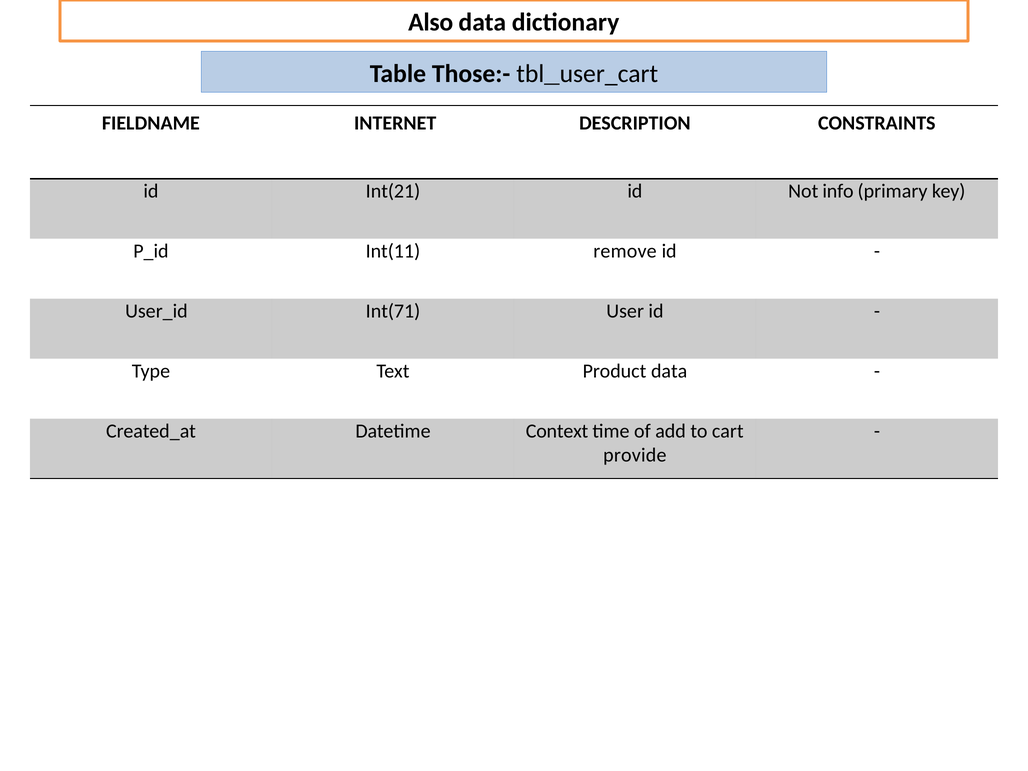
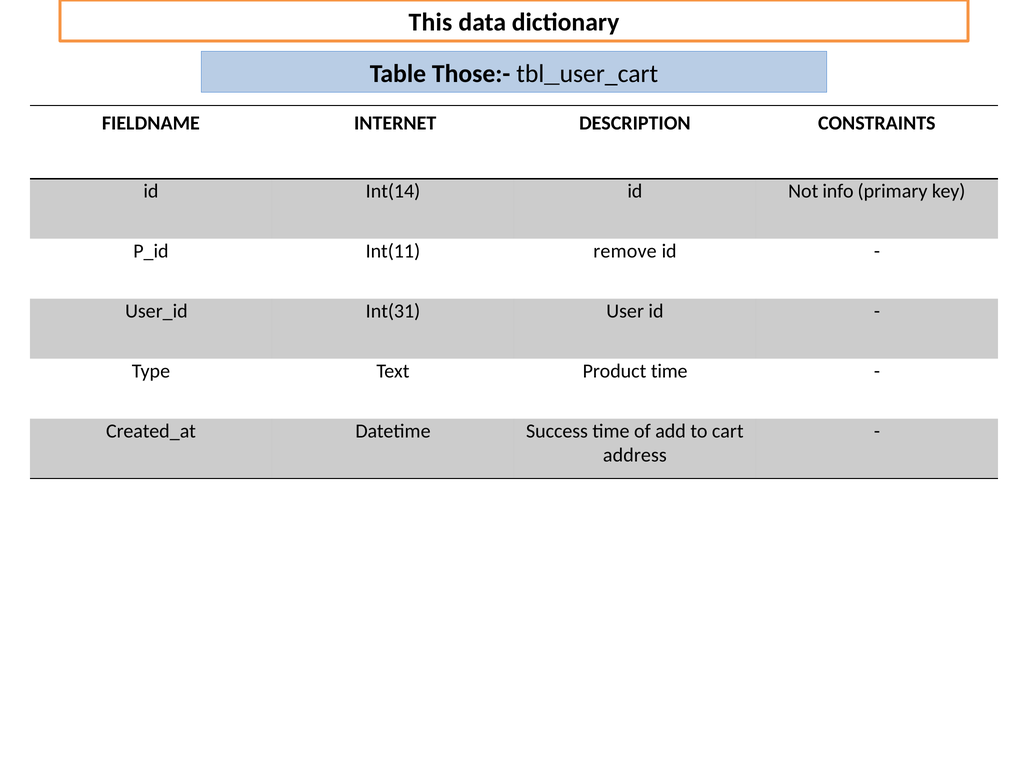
Also: Also -> This
Int(21: Int(21 -> Int(14
Int(71: Int(71 -> Int(31
Product data: data -> time
Context: Context -> Success
provide: provide -> address
